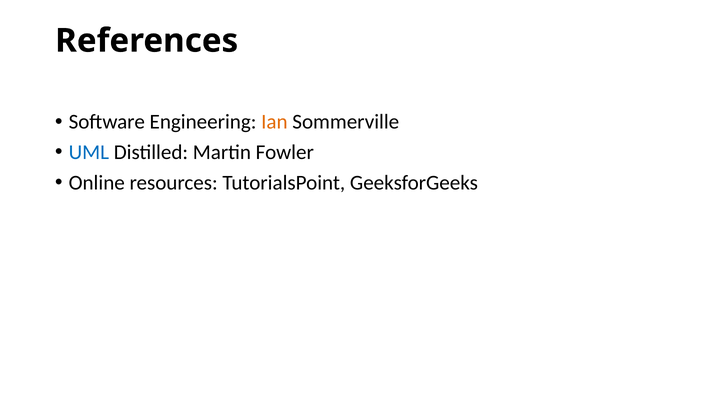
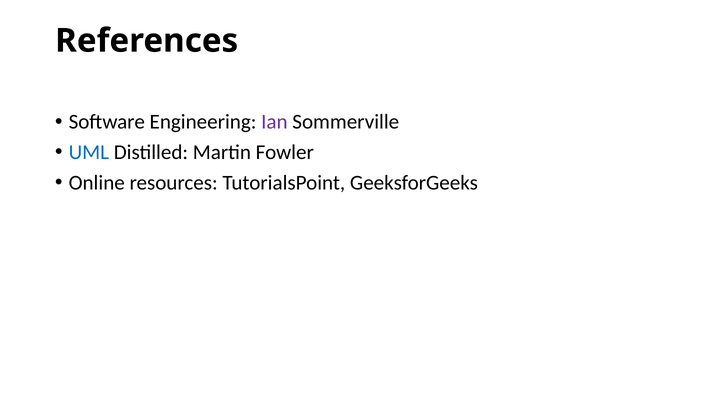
Ian colour: orange -> purple
